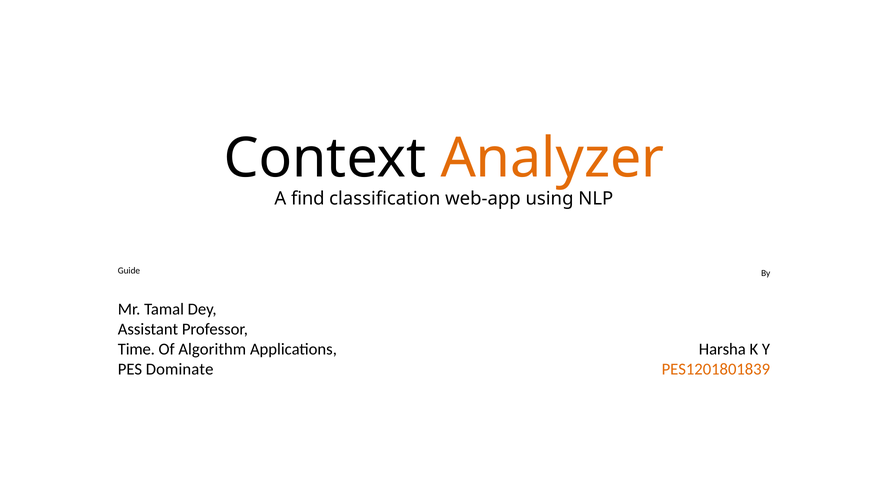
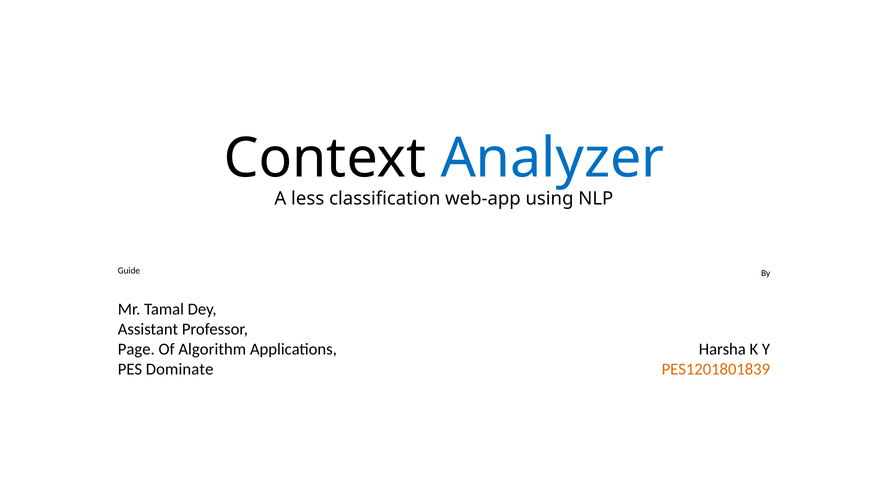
Analyzer colour: orange -> blue
find: find -> less
Time: Time -> Page
